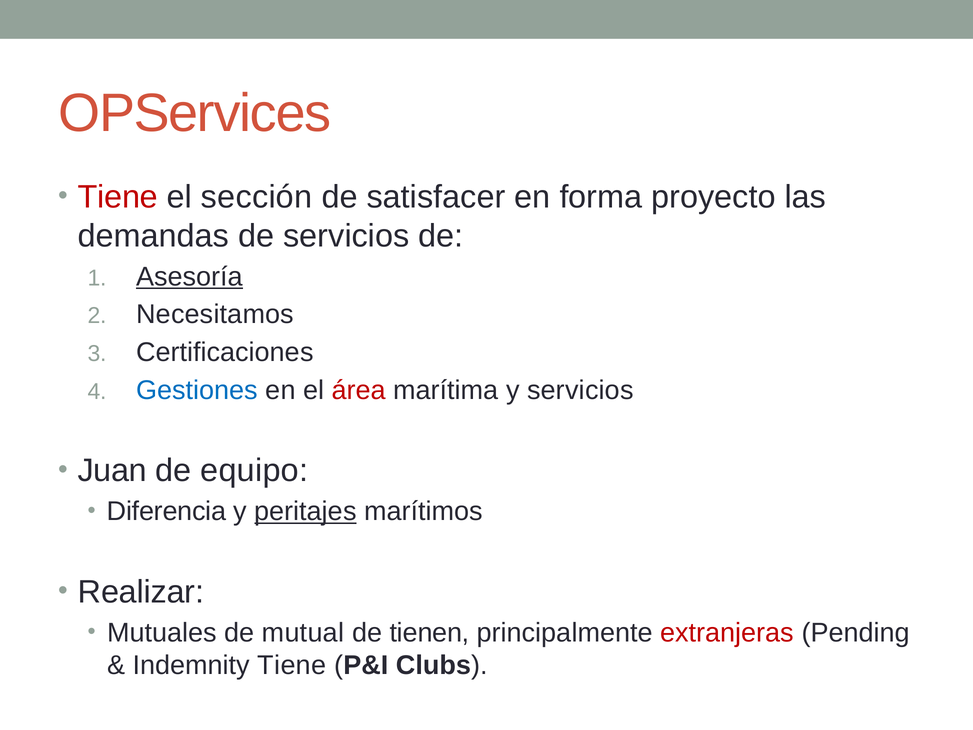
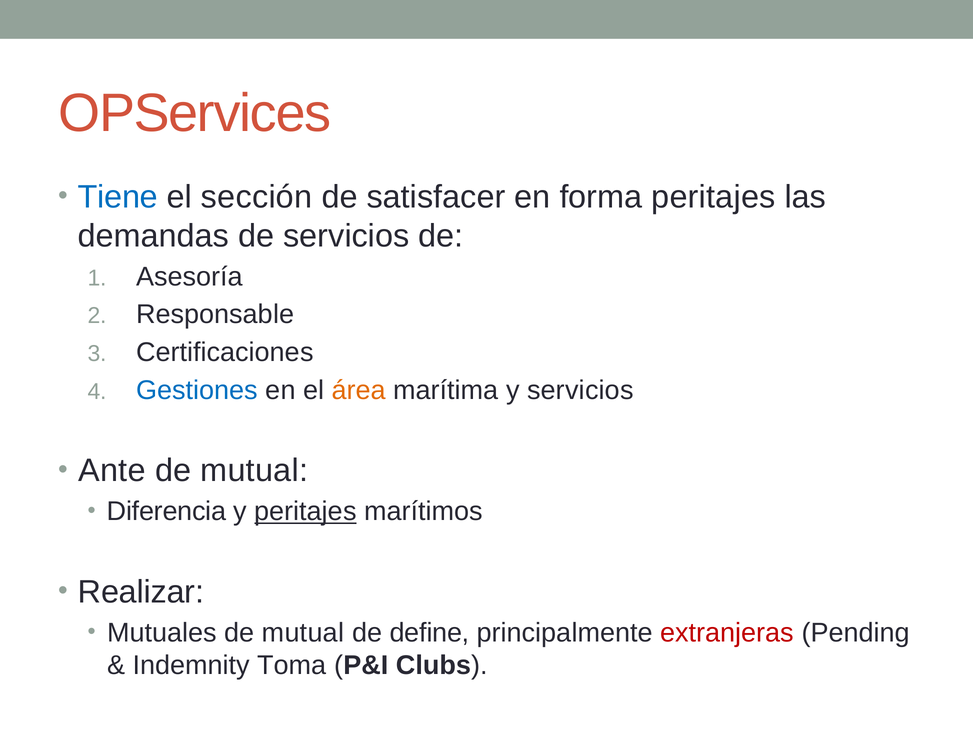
Tiene at (118, 197) colour: red -> blue
forma proyecto: proyecto -> peritajes
Asesoría underline: present -> none
Necesitamos: Necesitamos -> Responsable
área colour: red -> orange
Juan: Juan -> Ante
equipo at (254, 471): equipo -> mutual
tienen: tienen -> define
Indemnity Tiene: Tiene -> Toma
